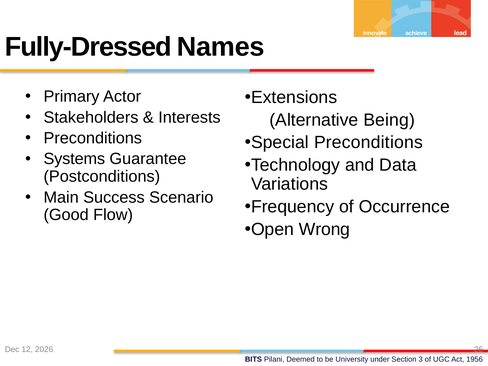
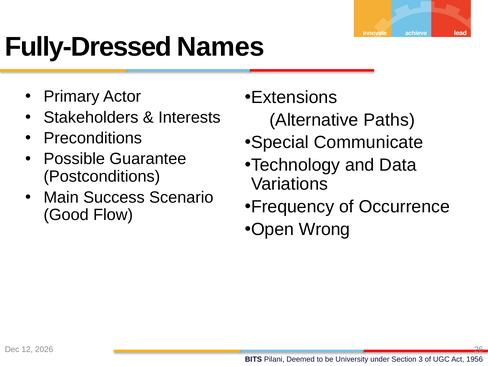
Being: Being -> Paths
Special Preconditions: Preconditions -> Communicate
Systems: Systems -> Possible
